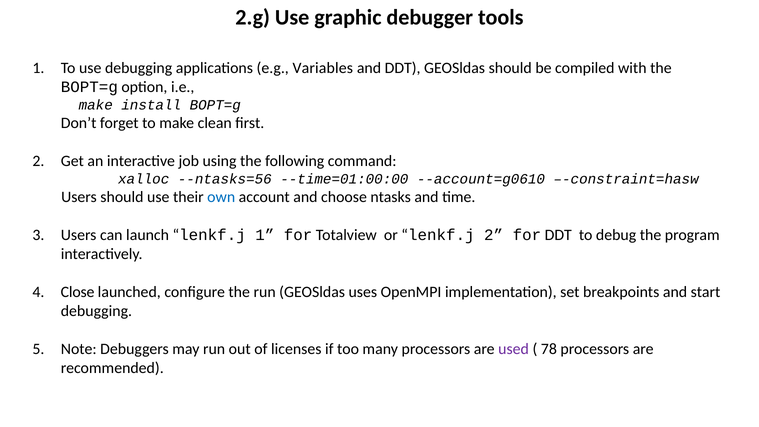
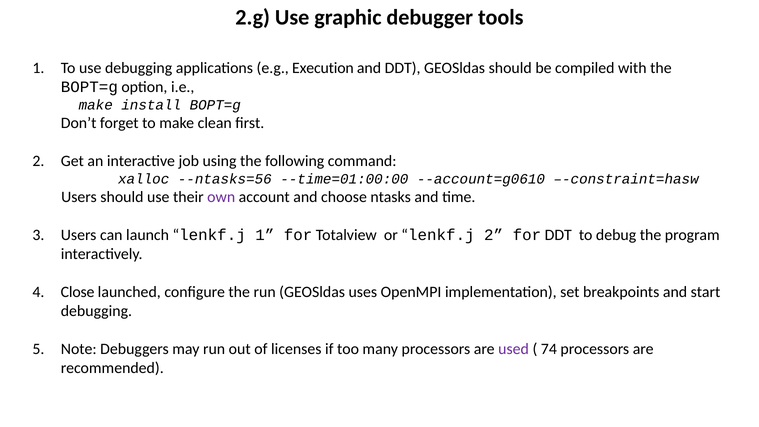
Variables: Variables -> Execution
own colour: blue -> purple
78: 78 -> 74
